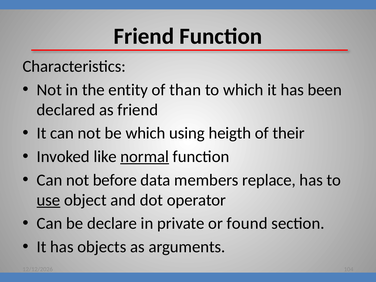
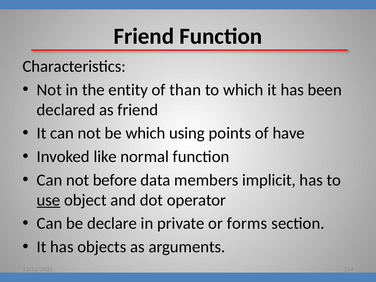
heigth: heigth -> points
their: their -> have
normal underline: present -> none
replace: replace -> implicit
found: found -> forms
